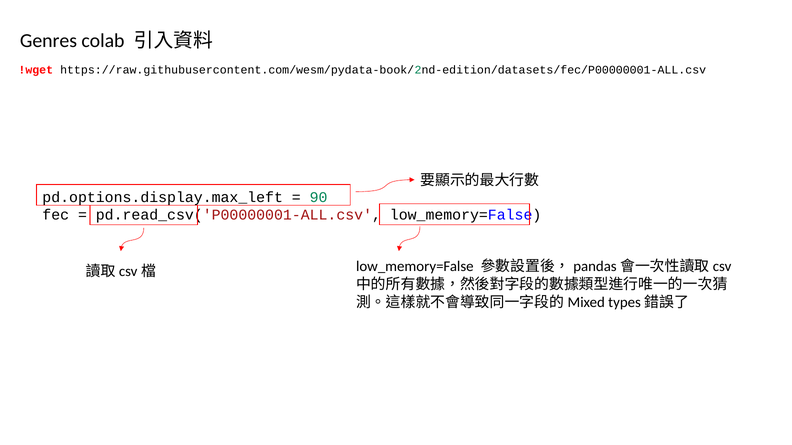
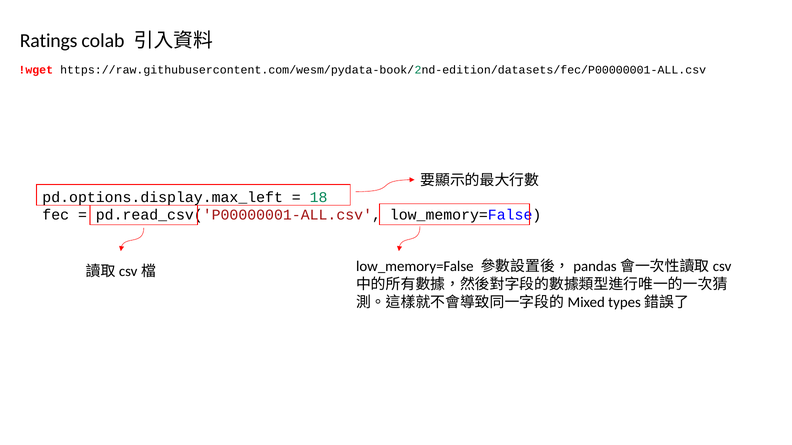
Genres: Genres -> Ratings
90: 90 -> 18
